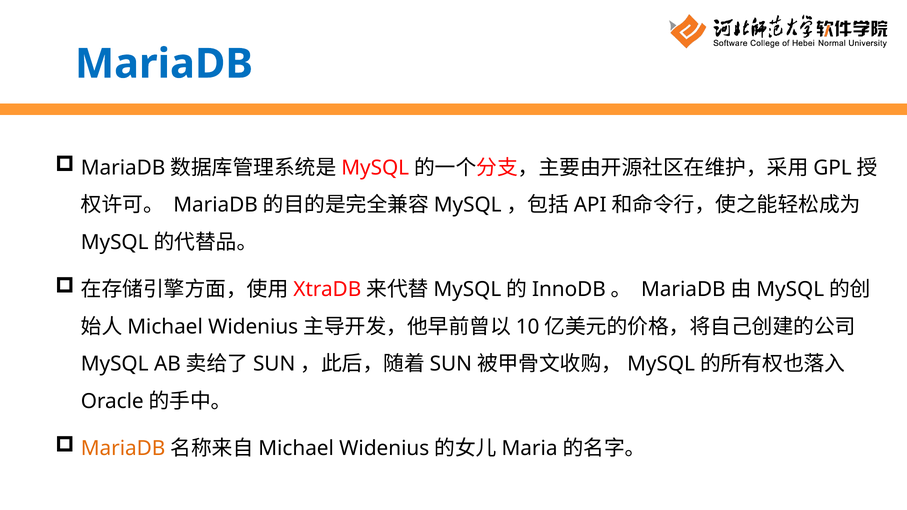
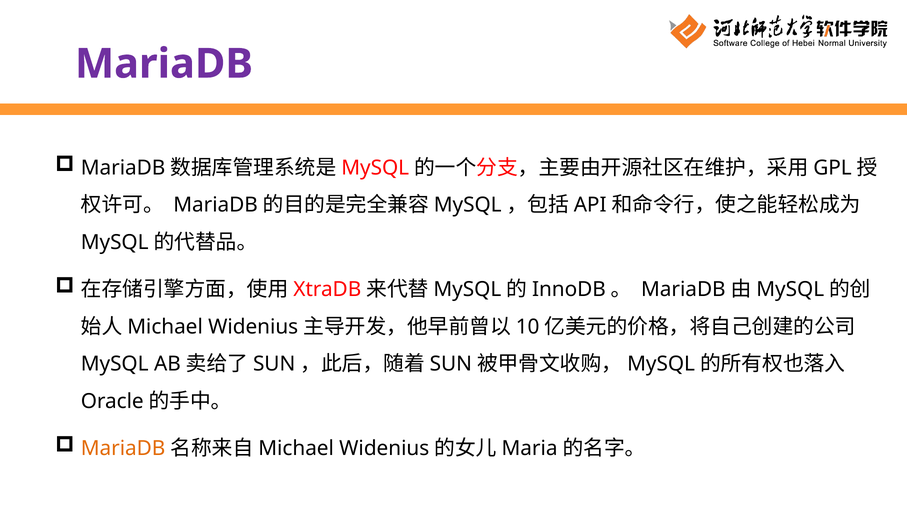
MariaDB at (164, 64) colour: blue -> purple
